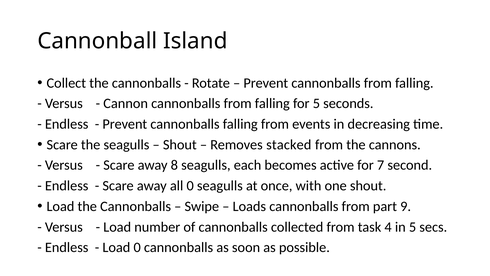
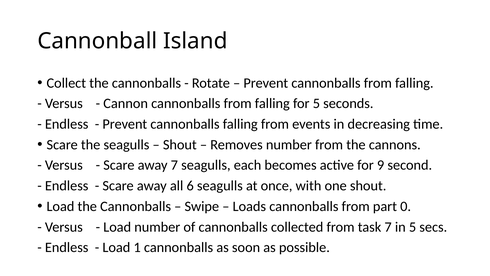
Removes stacked: stacked -> number
away 8: 8 -> 7
7: 7 -> 9
all 0: 0 -> 6
9: 9 -> 0
task 4: 4 -> 7
Load 0: 0 -> 1
